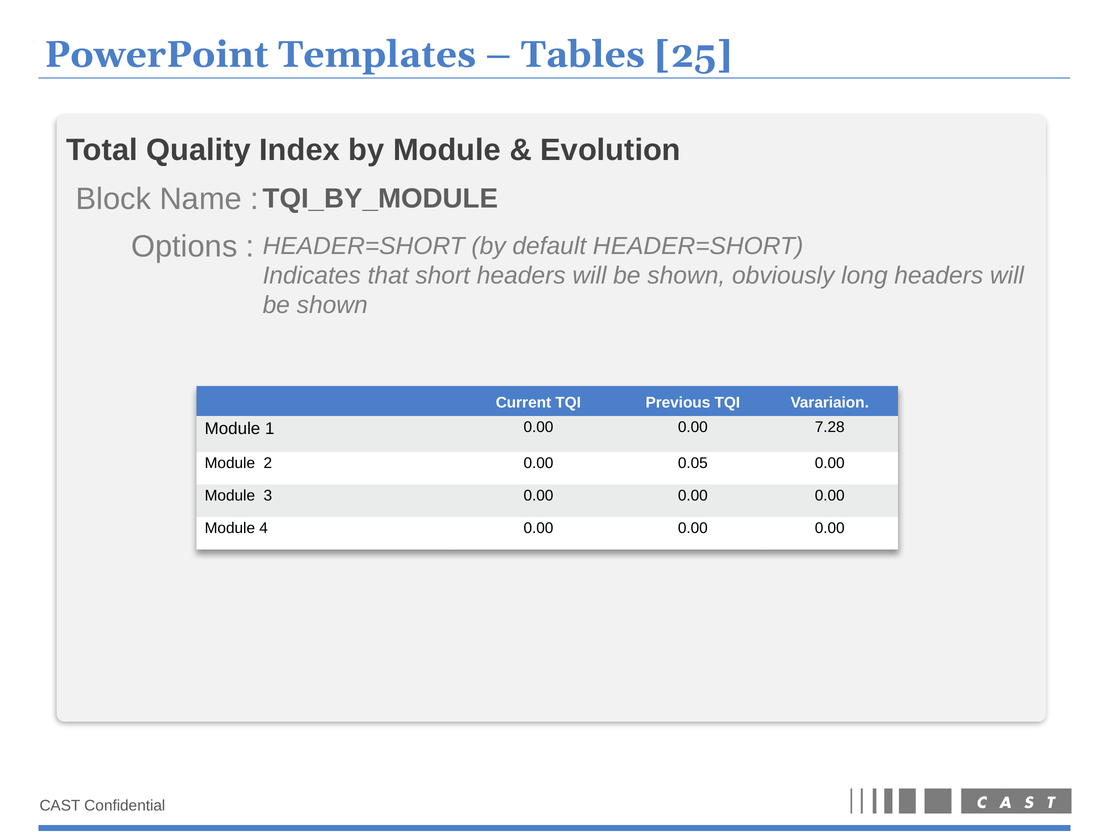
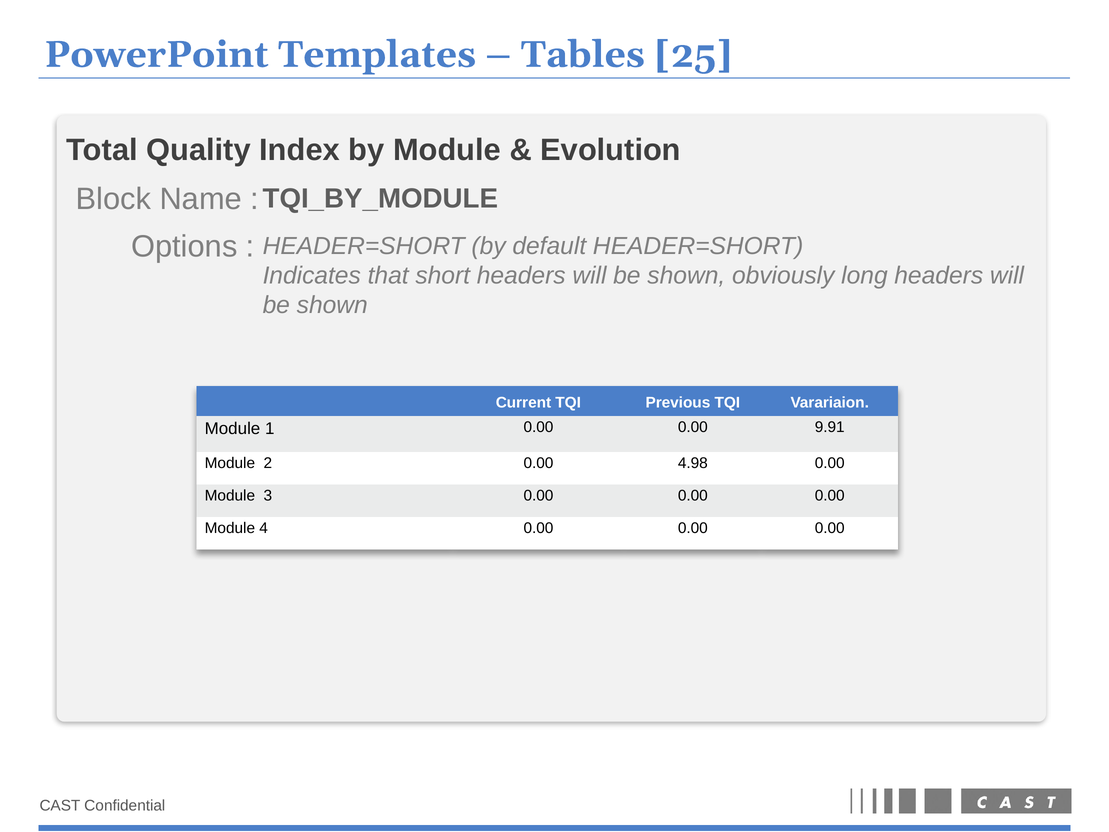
7.28: 7.28 -> 9.91
0.05: 0.05 -> 4.98
